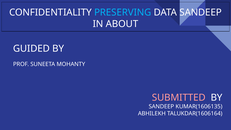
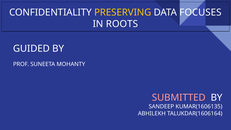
PRESERVING colour: light blue -> yellow
DATA SANDEEP: SANDEEP -> FOCUSES
ABOUT: ABOUT -> ROOTS
